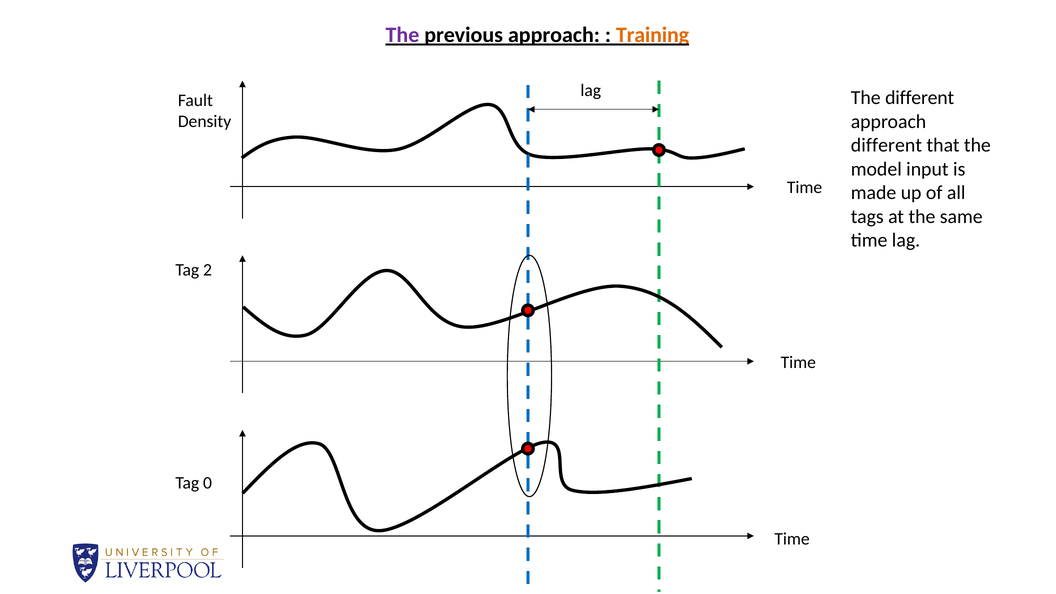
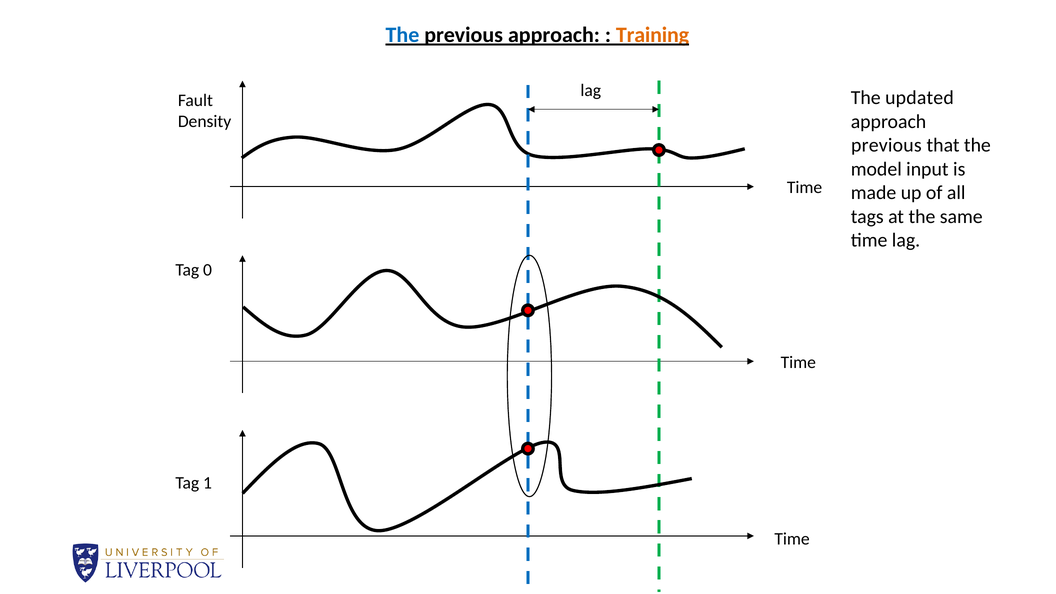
The at (402, 35) colour: purple -> blue
The different: different -> updated
different at (886, 145): different -> previous
2: 2 -> 0
0: 0 -> 1
